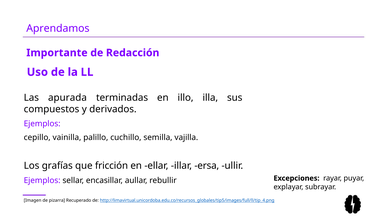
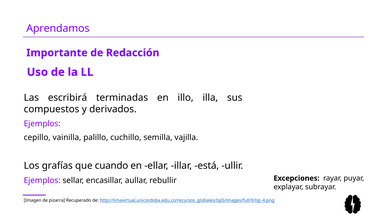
apurada: apurada -> escribirá
fricción: fricción -> cuando
ersa: ersa -> está
